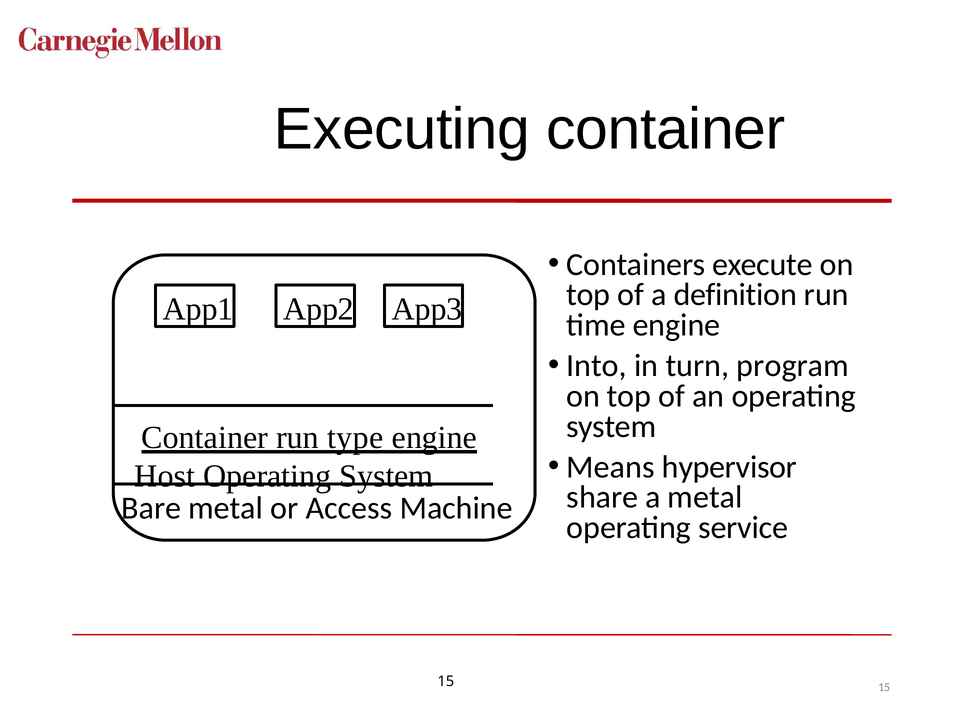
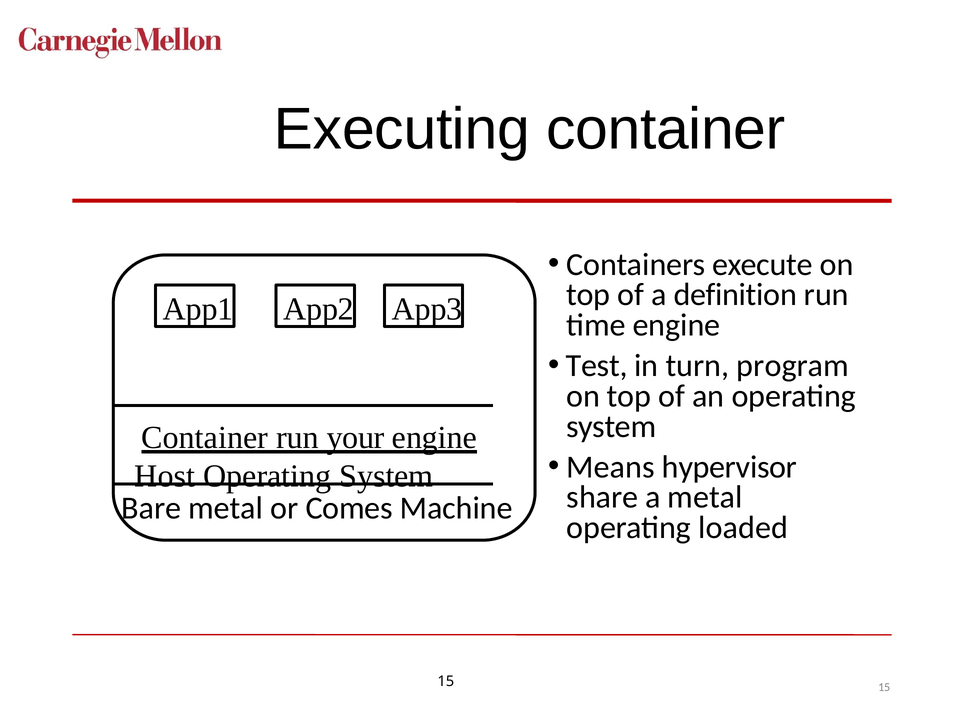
Into: Into -> Test
type: type -> your
Access: Access -> Comes
service: service -> loaded
